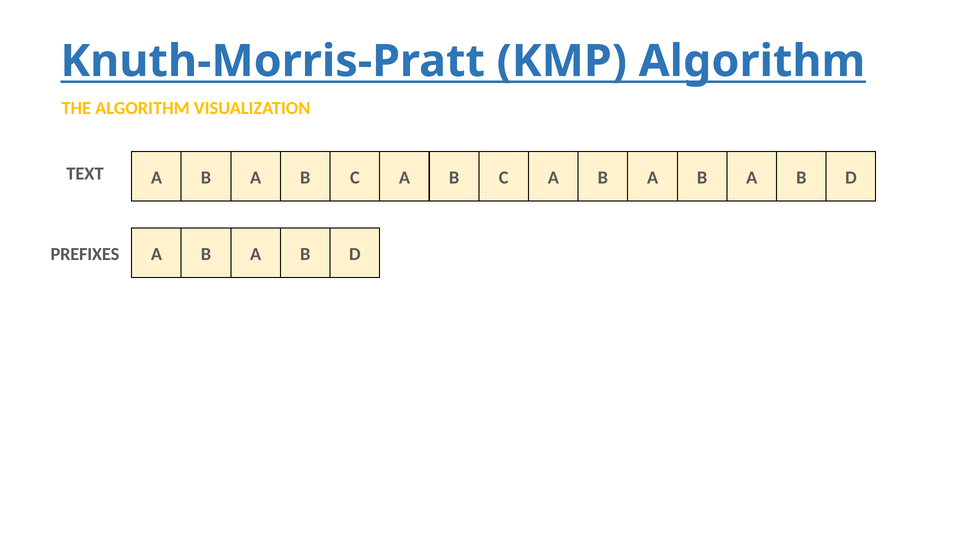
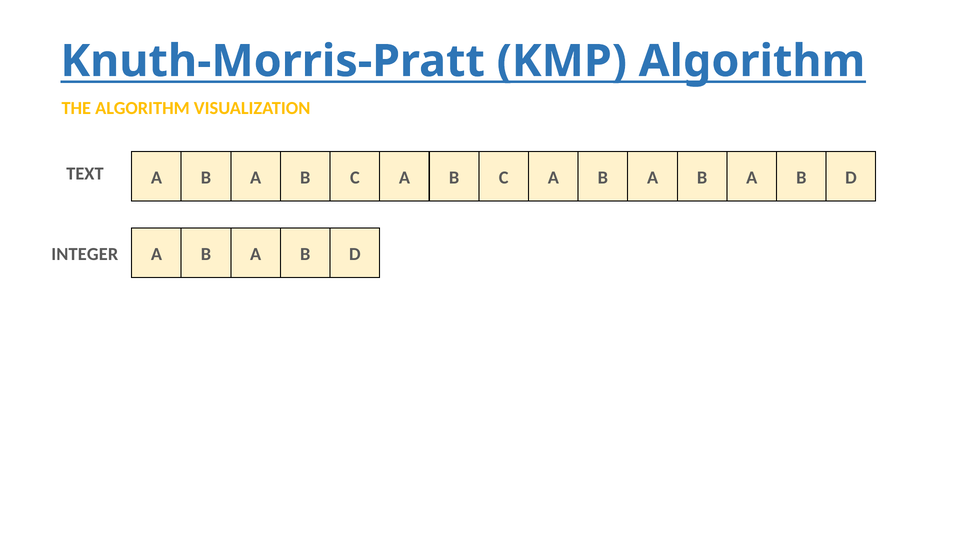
PREFIXES: PREFIXES -> INTEGER
